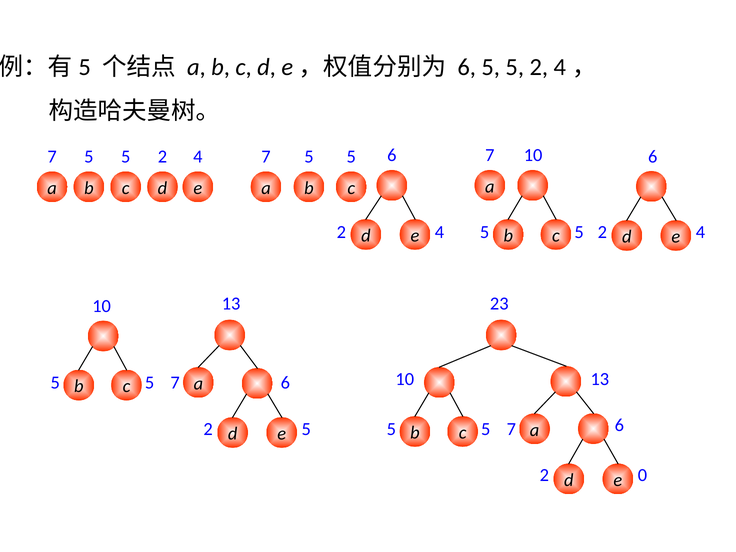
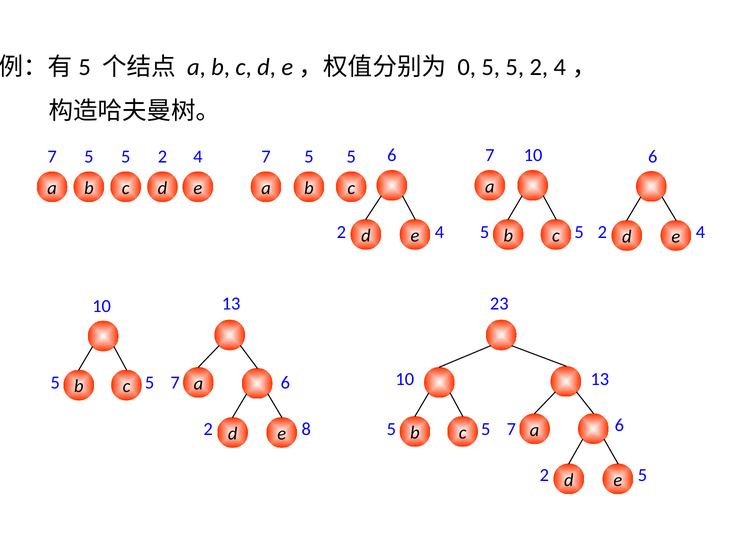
6 at (467, 67): 6 -> 0
2 5: 5 -> 8
2 0: 0 -> 5
